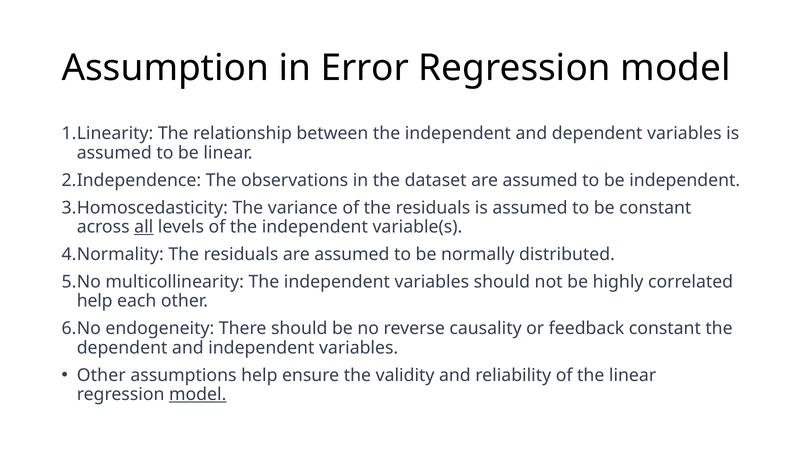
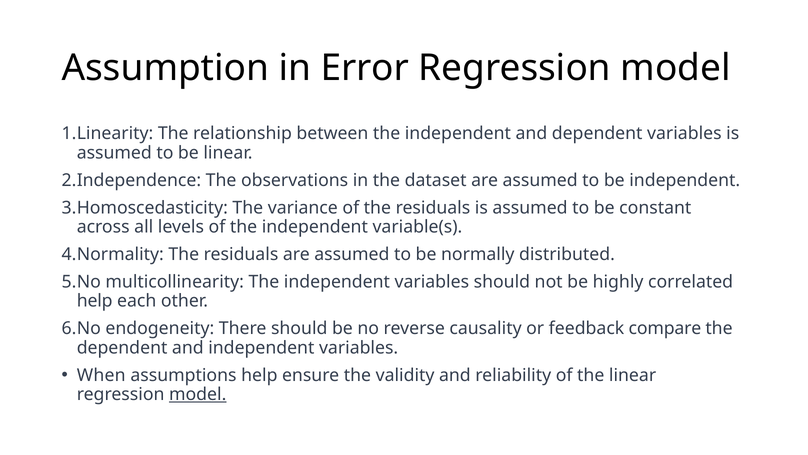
all underline: present -> none
feedback constant: constant -> compare
Other at (101, 375): Other -> When
